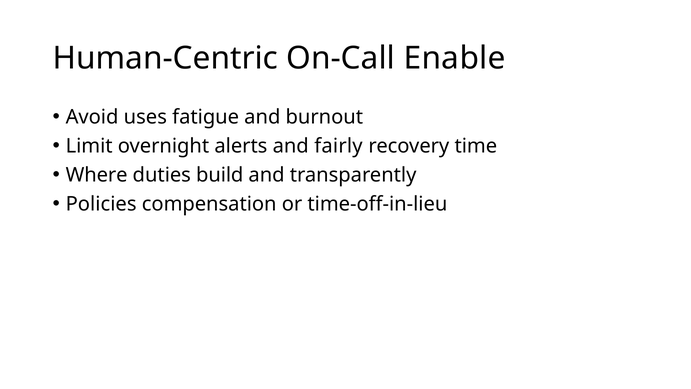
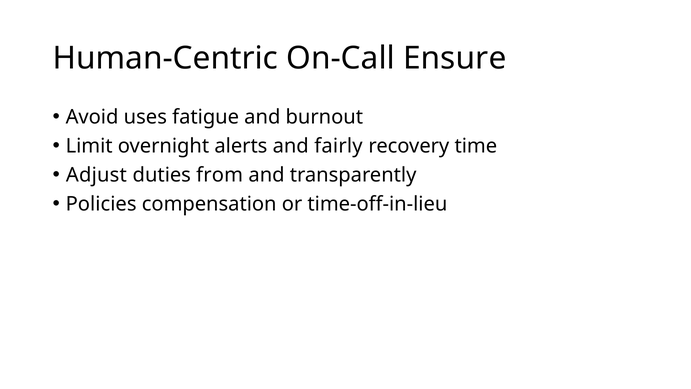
Enable: Enable -> Ensure
Where: Where -> Adjust
build: build -> from
